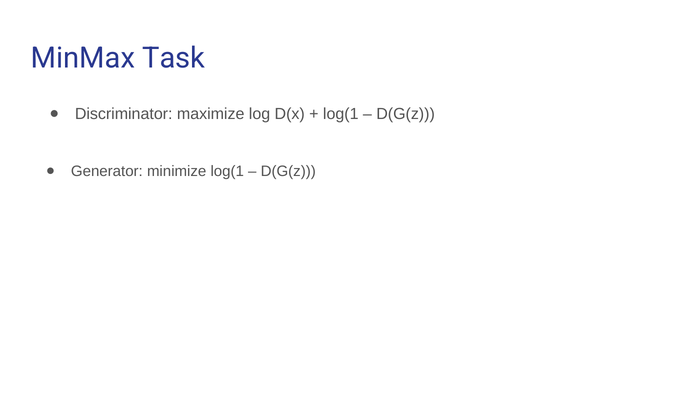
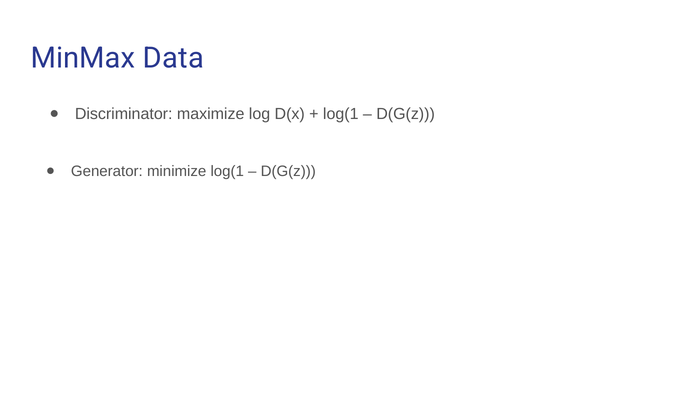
Task: Task -> Data
